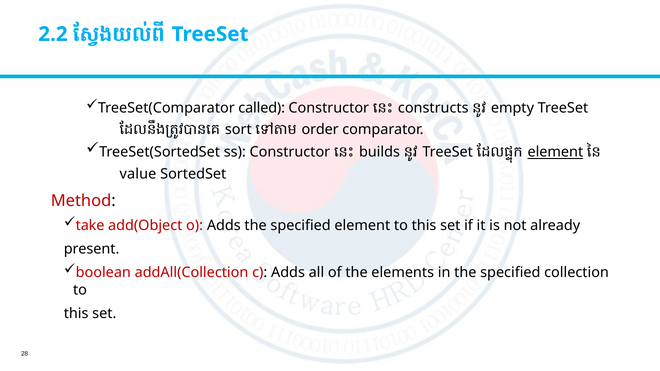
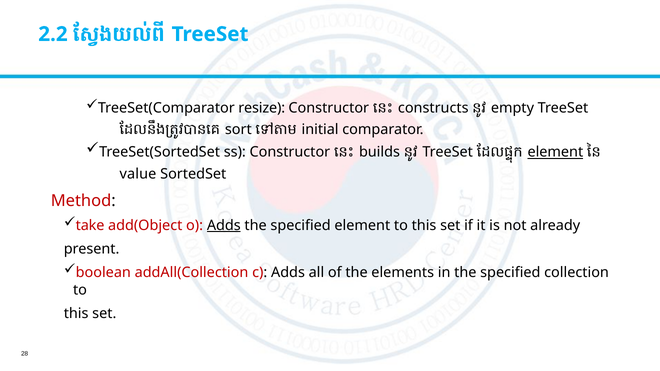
called: called -> resize
order: order -> initial
Adds at (224, 226) underline: none -> present
